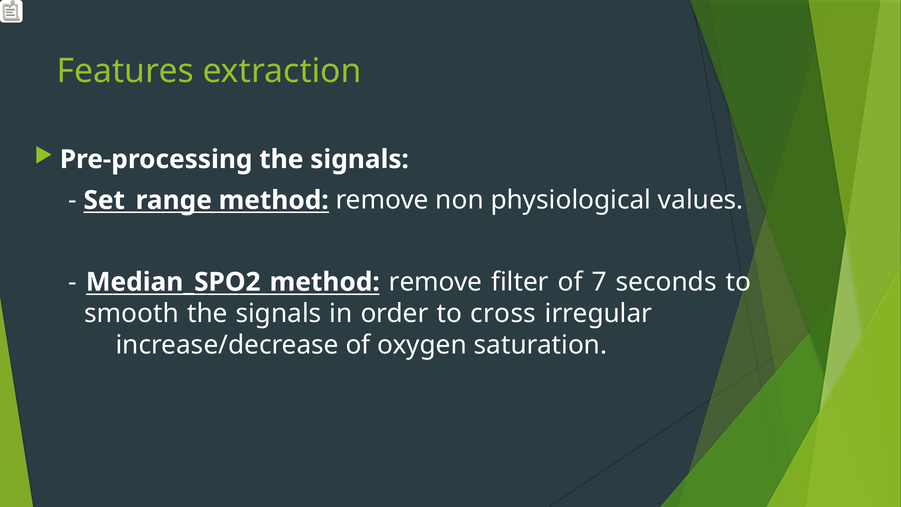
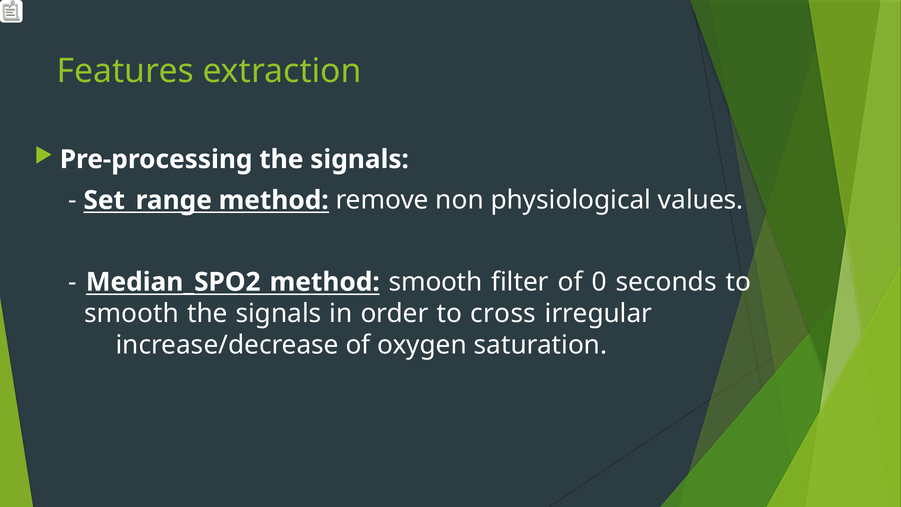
Median_SPO2 method remove: remove -> smooth
7: 7 -> 0
